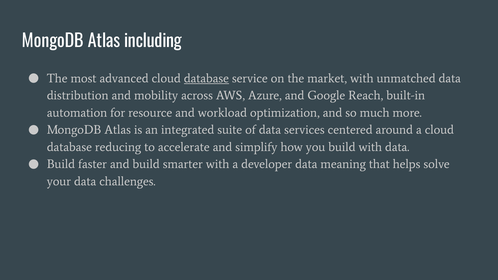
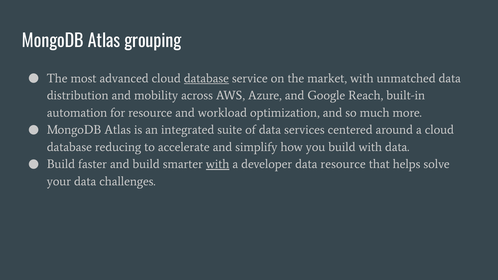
including: including -> grouping
with at (218, 164) underline: none -> present
data meaning: meaning -> resource
